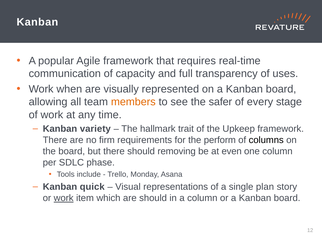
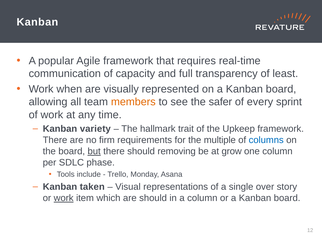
uses: uses -> least
stage: stage -> sprint
perform: perform -> multiple
columns colour: black -> blue
but underline: none -> present
even: even -> grow
quick: quick -> taken
plan: plan -> over
